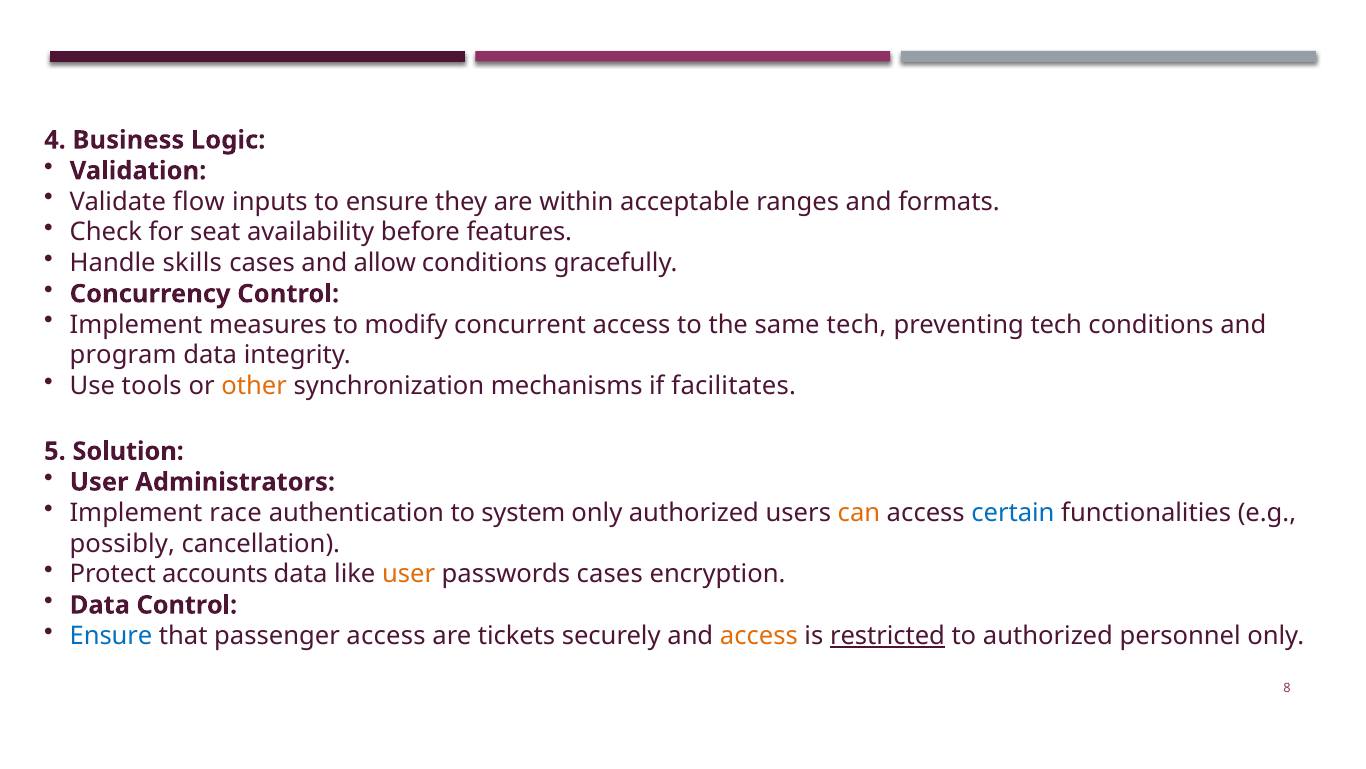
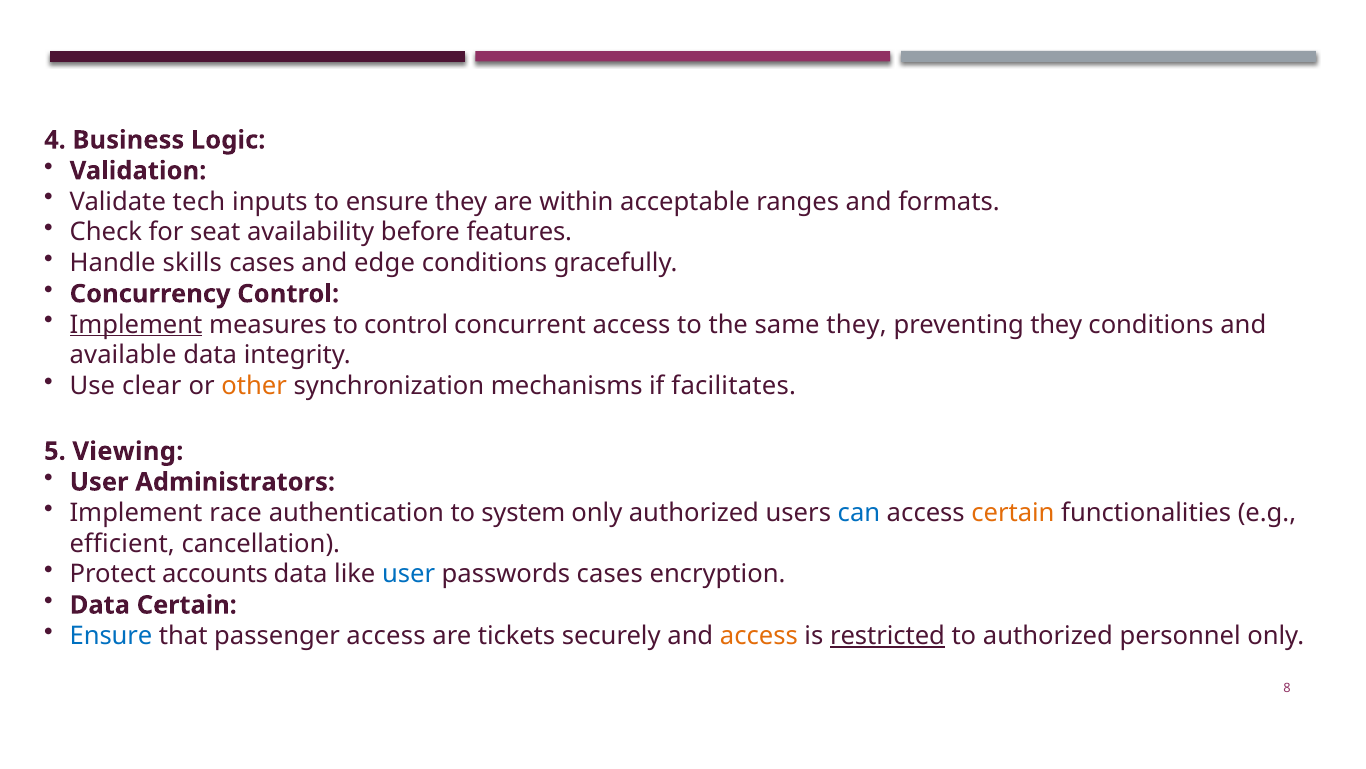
flow: flow -> tech
allow: allow -> edge
Implement at (136, 324) underline: none -> present
to modify: modify -> control
same tech: tech -> they
preventing tech: tech -> they
program: program -> available
tools: tools -> clear
Solution: Solution -> Viewing
can colour: orange -> blue
certain at (1013, 512) colour: blue -> orange
possibly: possibly -> efficient
user at (409, 574) colour: orange -> blue
Data Control: Control -> Certain
